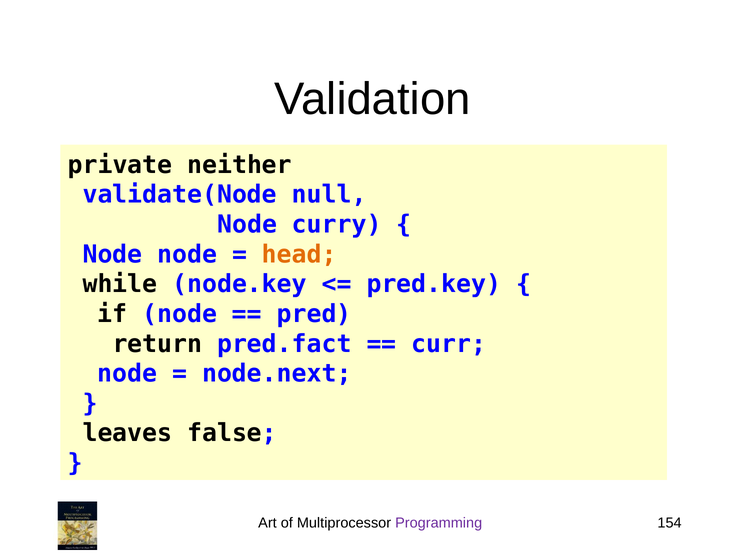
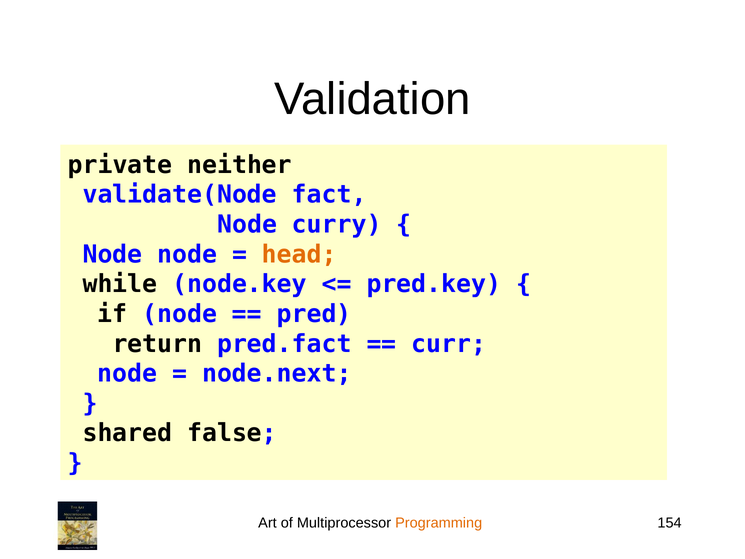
null: null -> fact
leaves: leaves -> shared
Programming colour: purple -> orange
